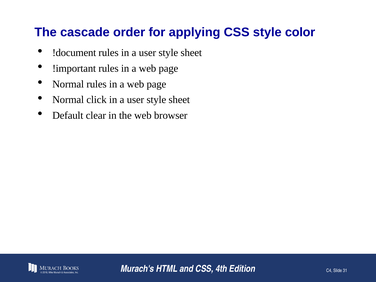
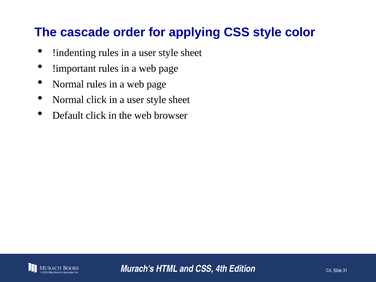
!document: !document -> !indenting
Default clear: clear -> click
